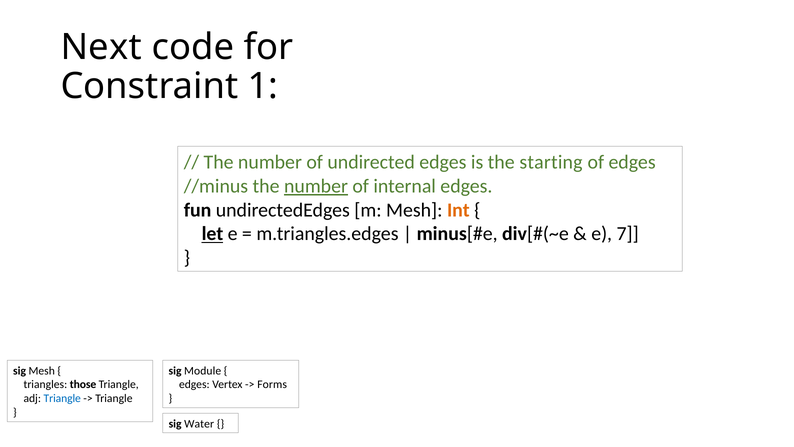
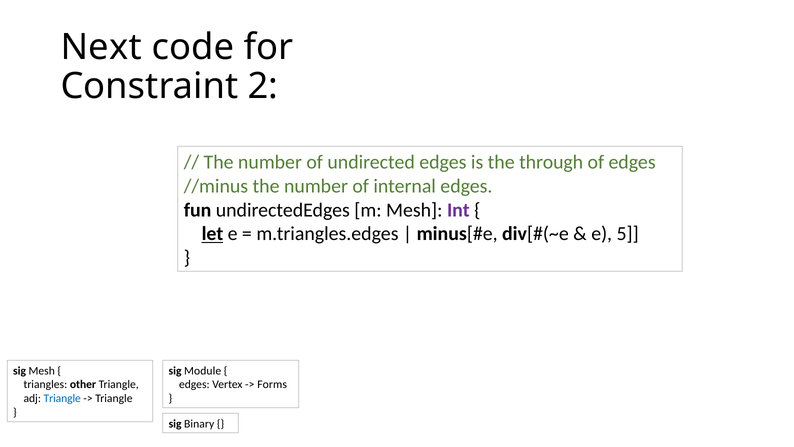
1: 1 -> 2
starting: starting -> through
number at (316, 186) underline: present -> none
Int colour: orange -> purple
7: 7 -> 5
those: those -> other
Water: Water -> Binary
